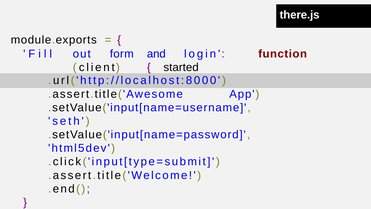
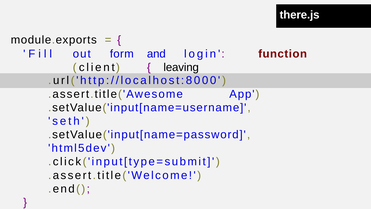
started: started -> leaving
